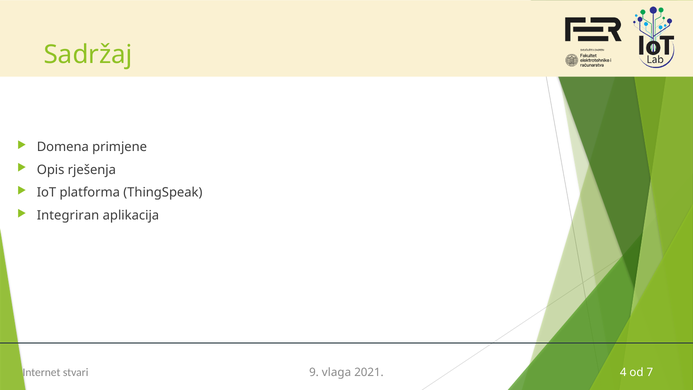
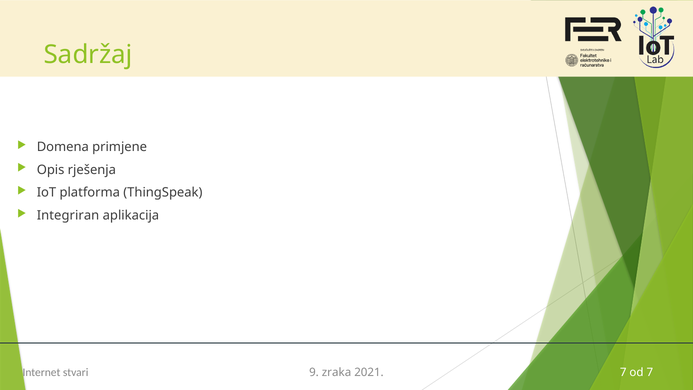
vlaga: vlaga -> zraka
2021 4: 4 -> 7
